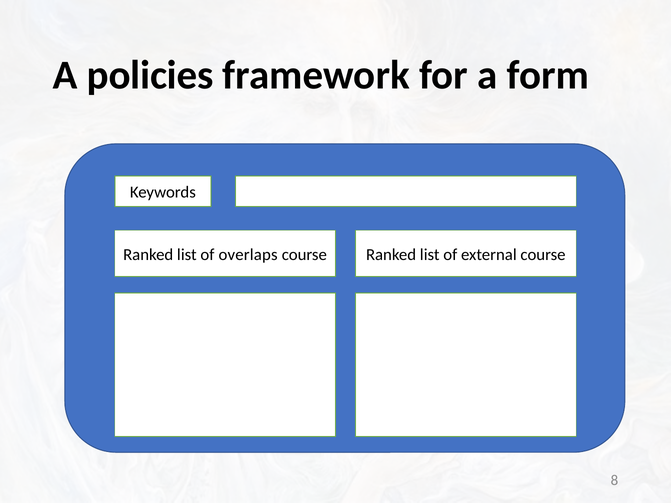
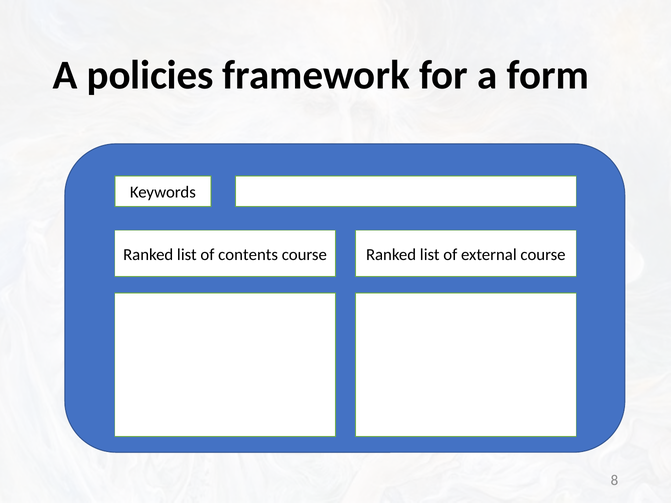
overlaps: overlaps -> contents
